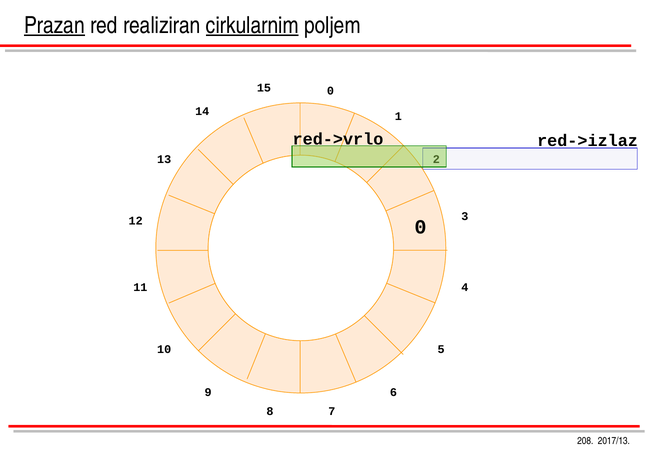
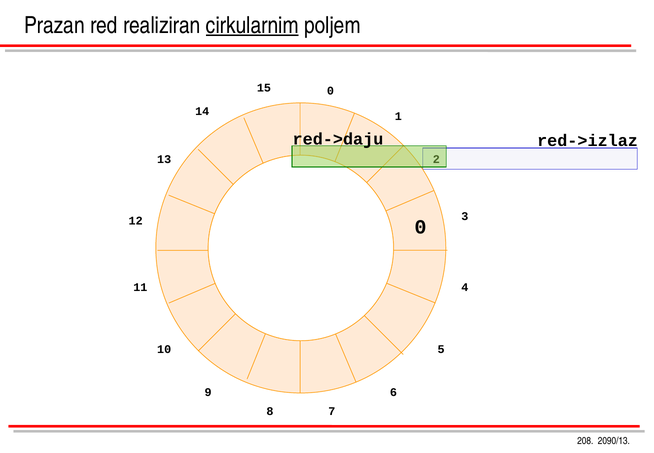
Prazan underline: present -> none
red->vrlo: red->vrlo -> red->daju
2017/13: 2017/13 -> 2090/13
